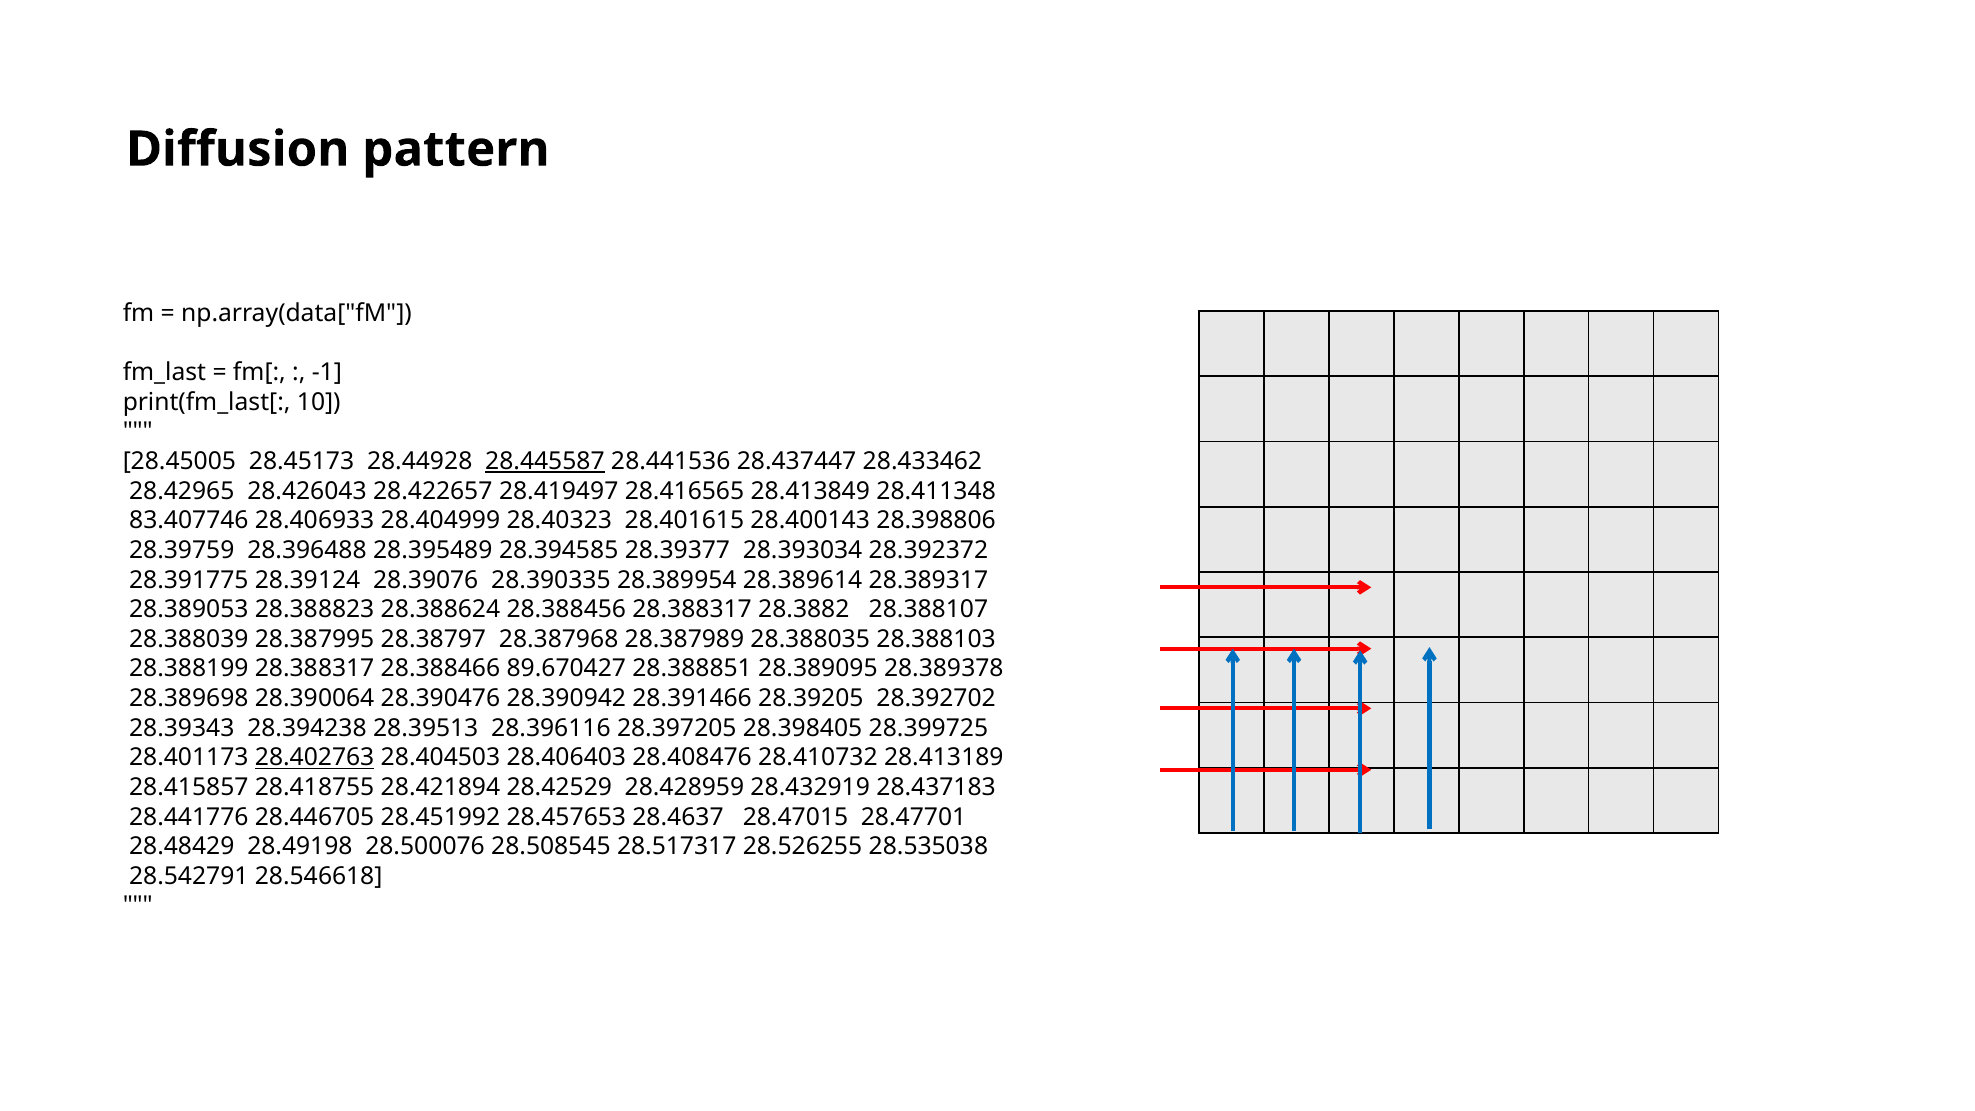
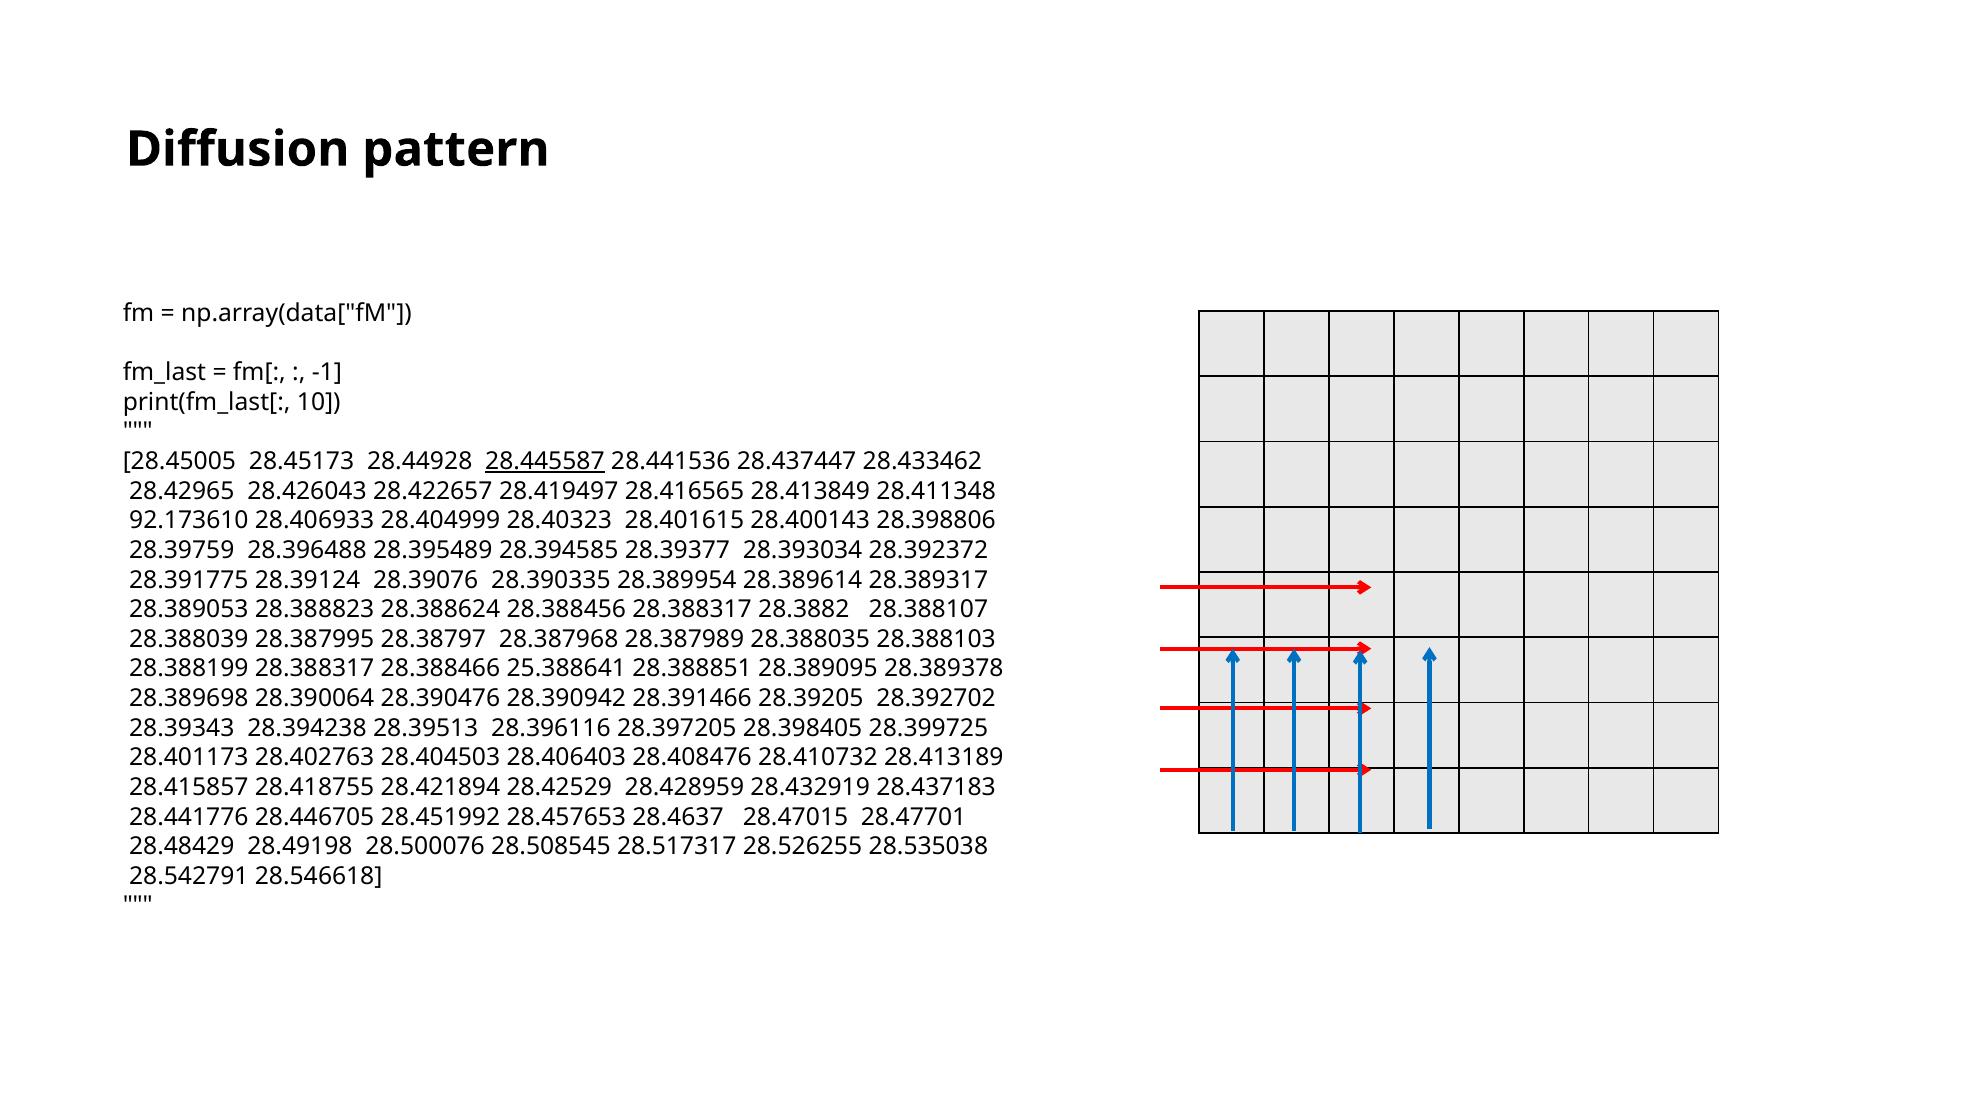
83.407746: 83.407746 -> 92.173610
89.670427: 89.670427 -> 25.388641
28.402763 underline: present -> none
